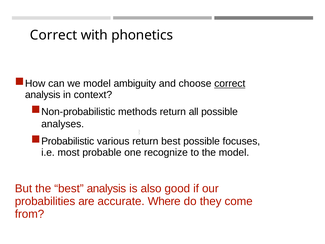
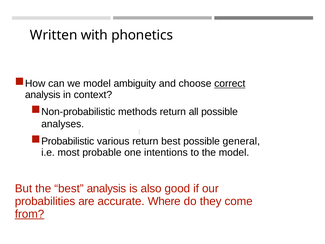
Correct at (54, 35): Correct -> Written
focuses: focuses -> general
recognize: recognize -> intentions
from underline: none -> present
